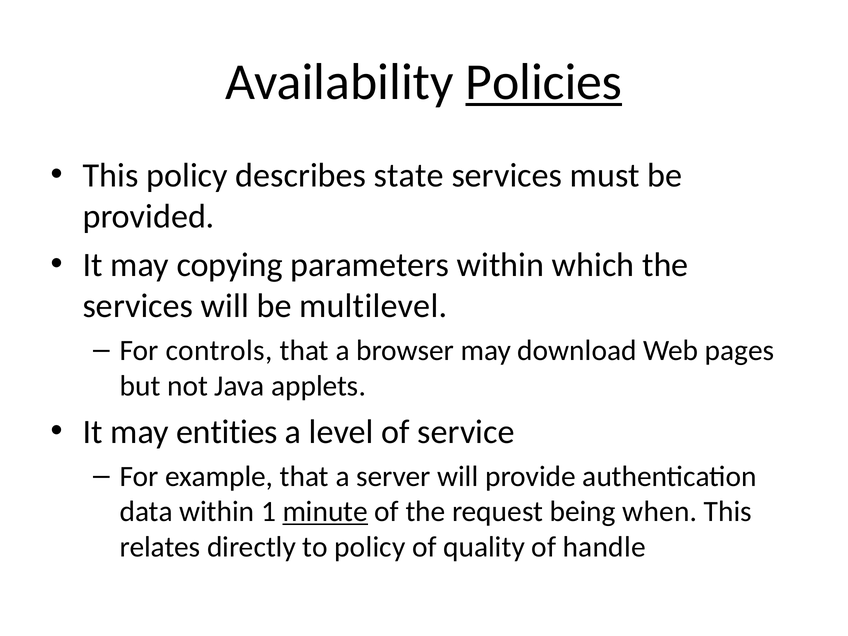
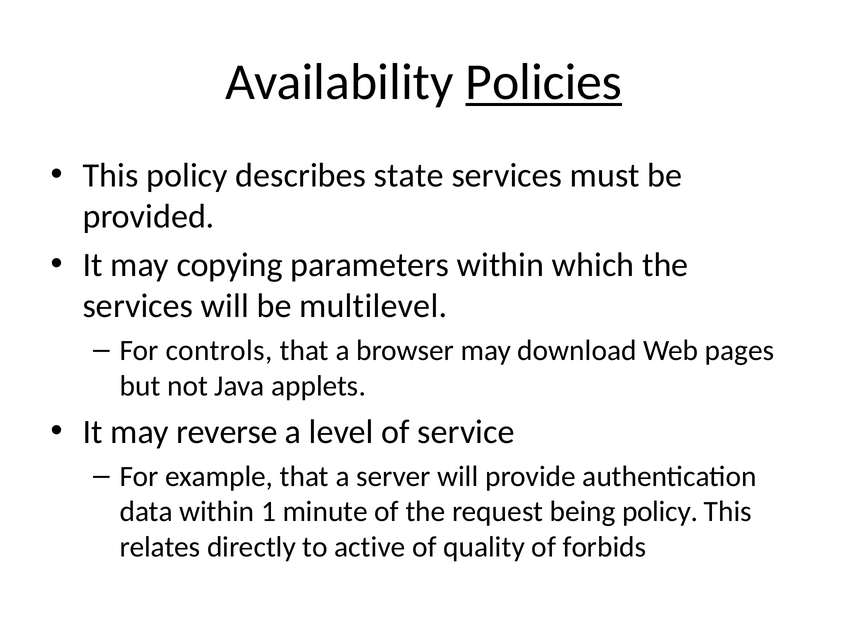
entities: entities -> reverse
minute underline: present -> none
being when: when -> policy
to policy: policy -> active
handle: handle -> forbids
